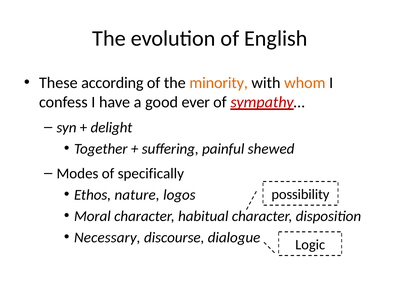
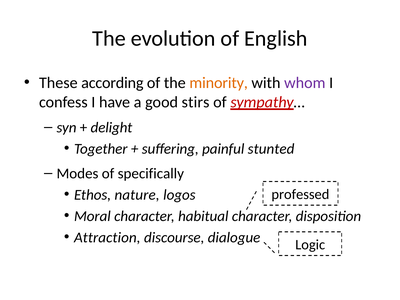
whom colour: orange -> purple
ever: ever -> stirs
shewed: shewed -> stunted
possibility: possibility -> professed
Necessary: Necessary -> Attraction
